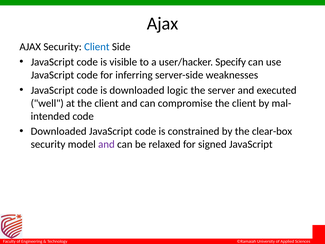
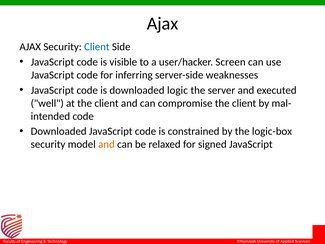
Specify: Specify -> Screen
clear-box: clear-box -> logic-box
and at (106, 144) colour: purple -> orange
